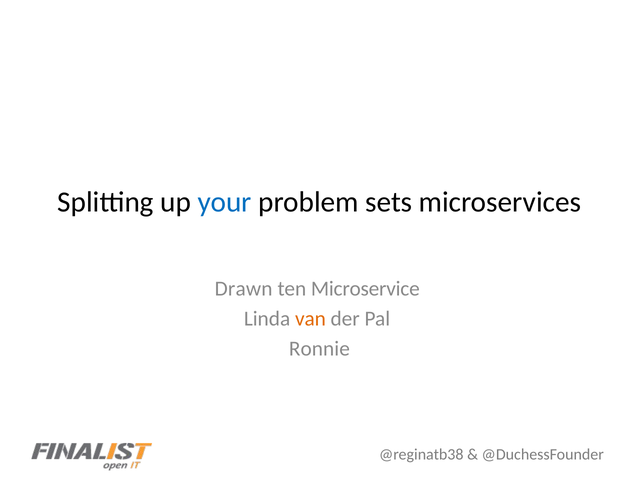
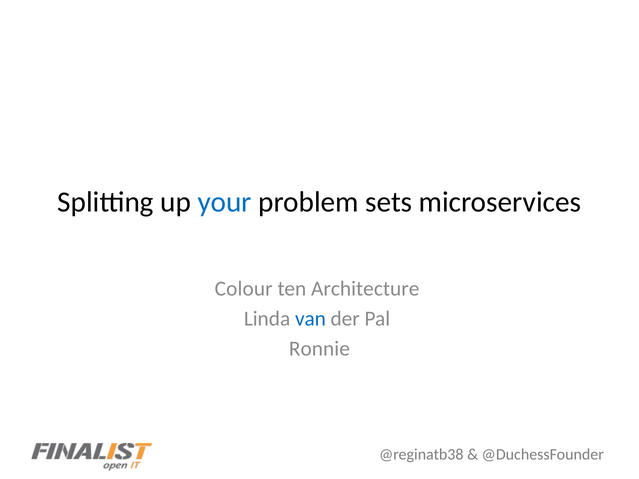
Drawn: Drawn -> Colour
Microservice: Microservice -> Architecture
van colour: orange -> blue
